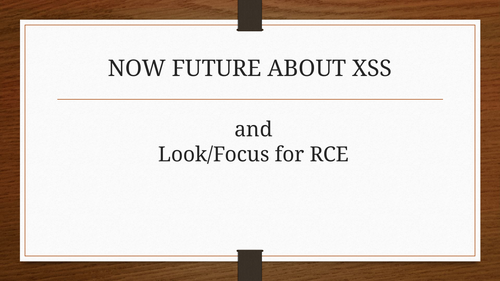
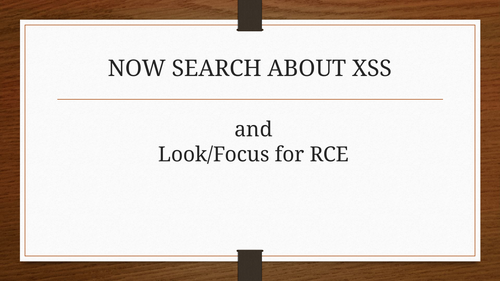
FUTURE: FUTURE -> SEARCH
